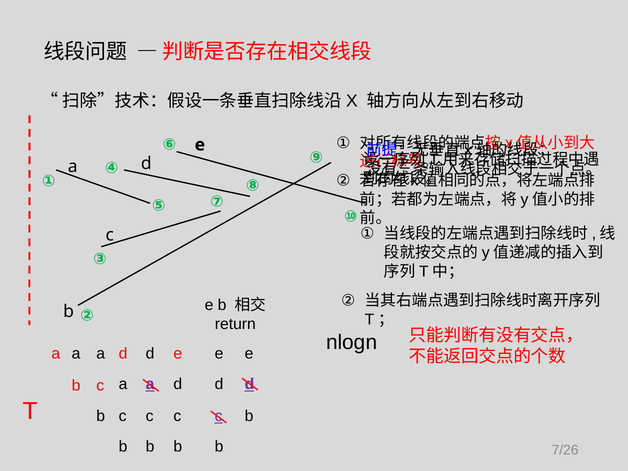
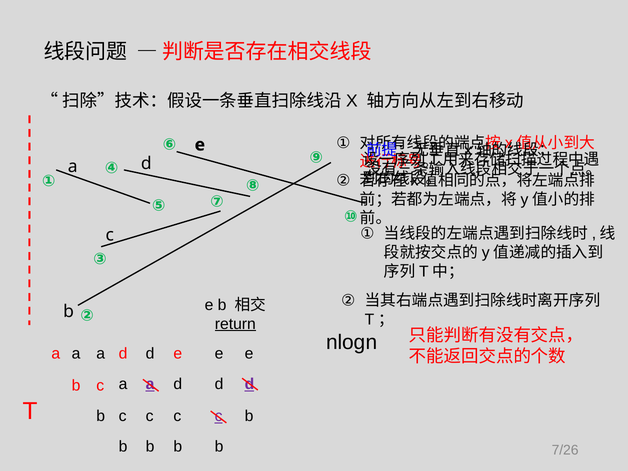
return underline: none -> present
